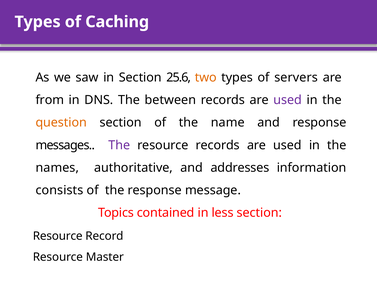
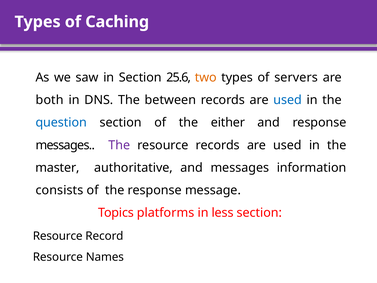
from: from -> both
used at (288, 100) colour: purple -> blue
question colour: orange -> blue
name: name -> either
names: names -> master
and addresses: addresses -> messages
contained: contained -> platforms
Master: Master -> Names
